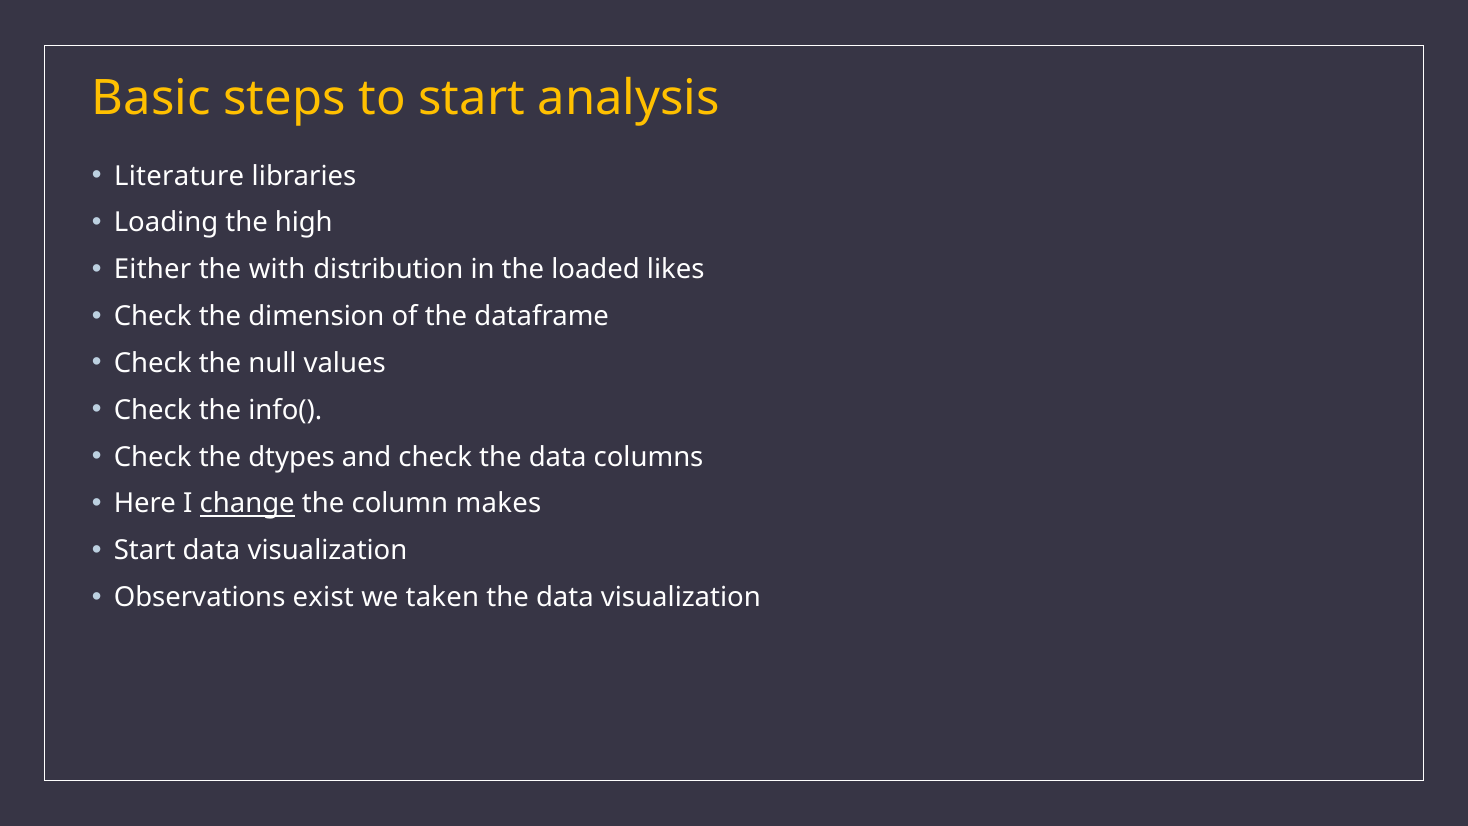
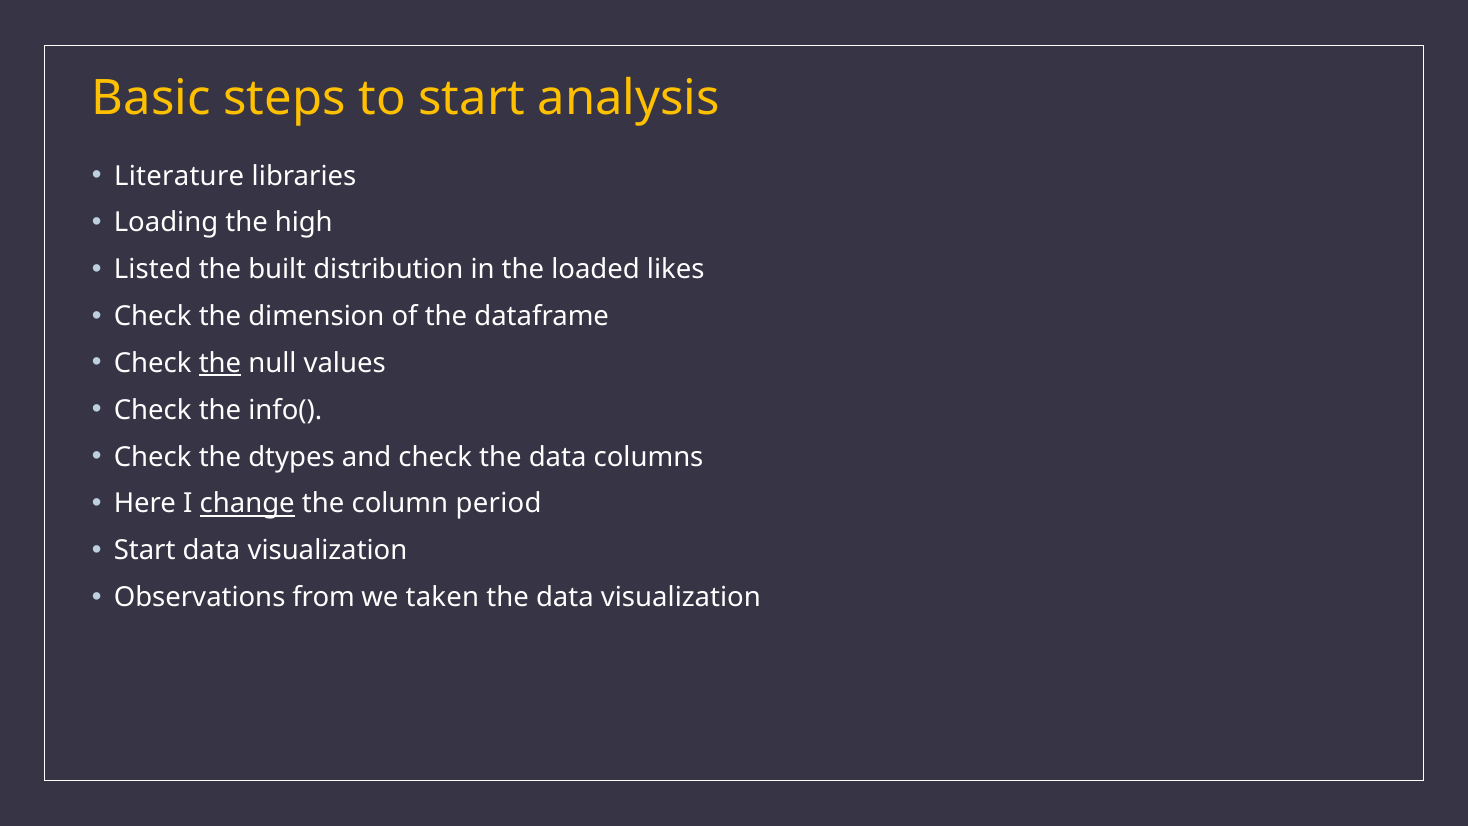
Either: Either -> Listed
with: with -> built
the at (220, 363) underline: none -> present
makes: makes -> period
exist: exist -> from
